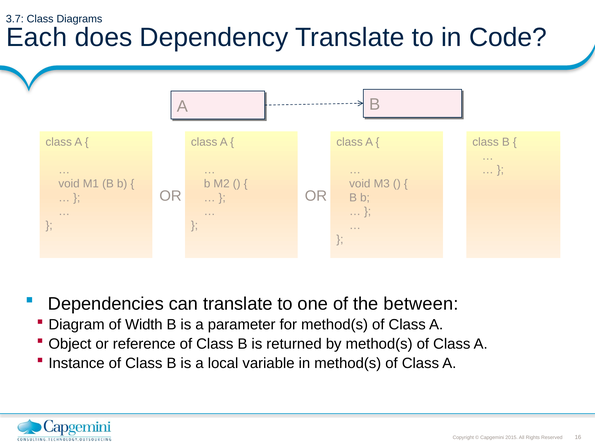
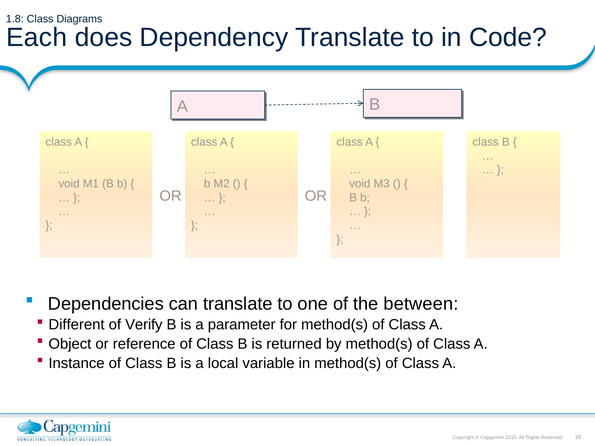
3.7: 3.7 -> 1.8
Diagram: Diagram -> Different
Width: Width -> Verify
